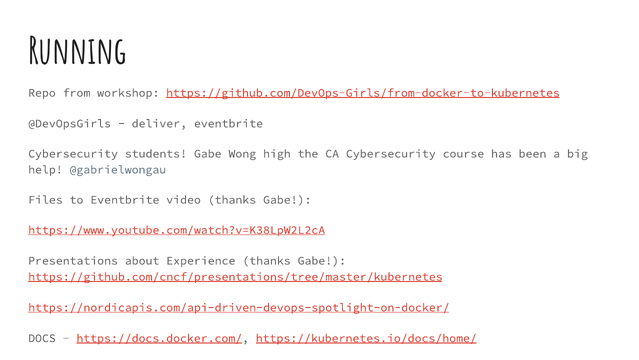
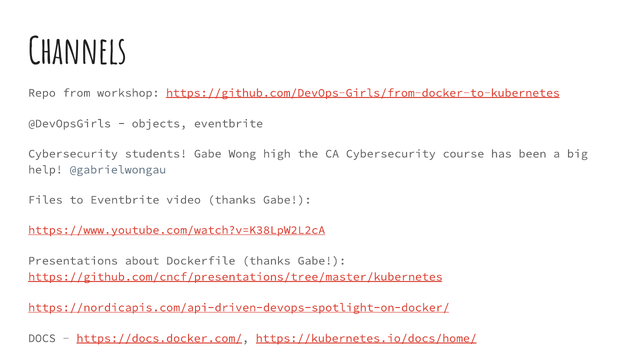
Running: Running -> Channels
deliver: deliver -> objects
Experience: Experience -> Dockerfile
